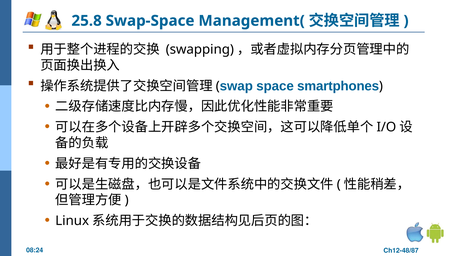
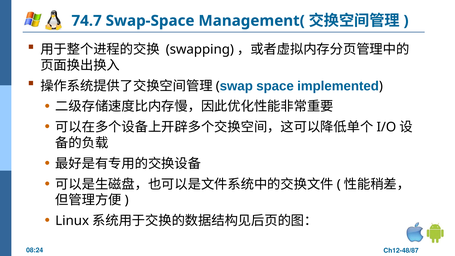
25.8: 25.8 -> 74.7
smartphones: smartphones -> implemented
